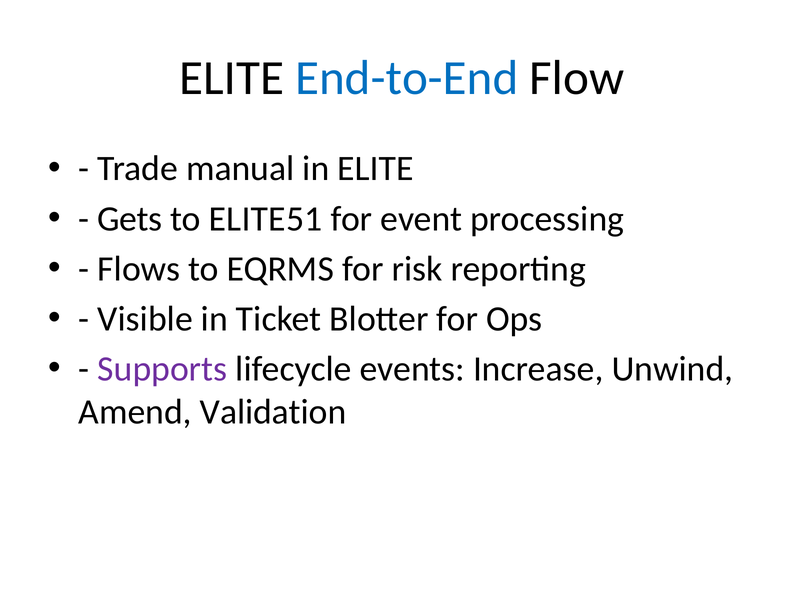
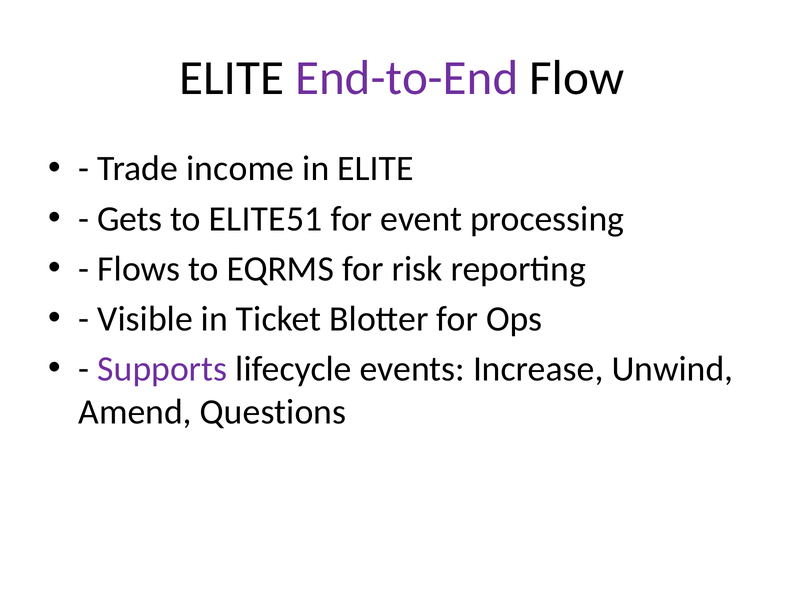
End-to-End colour: blue -> purple
manual: manual -> income
Validation: Validation -> Questions
